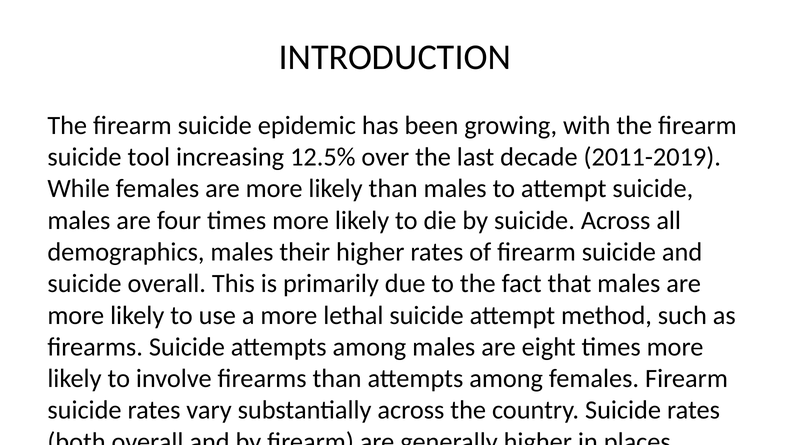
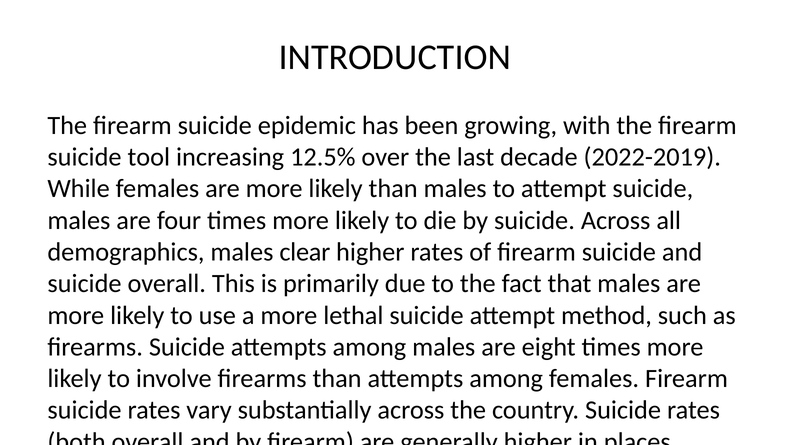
2011-2019: 2011-2019 -> 2022-2019
their: their -> clear
